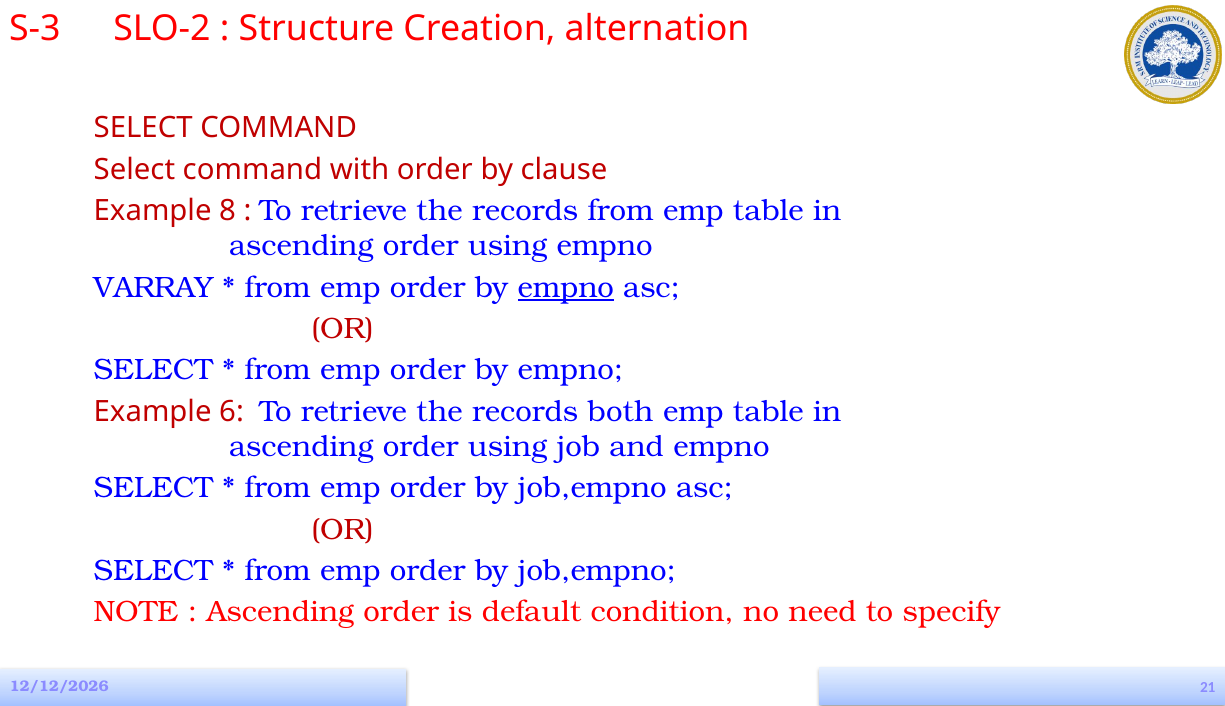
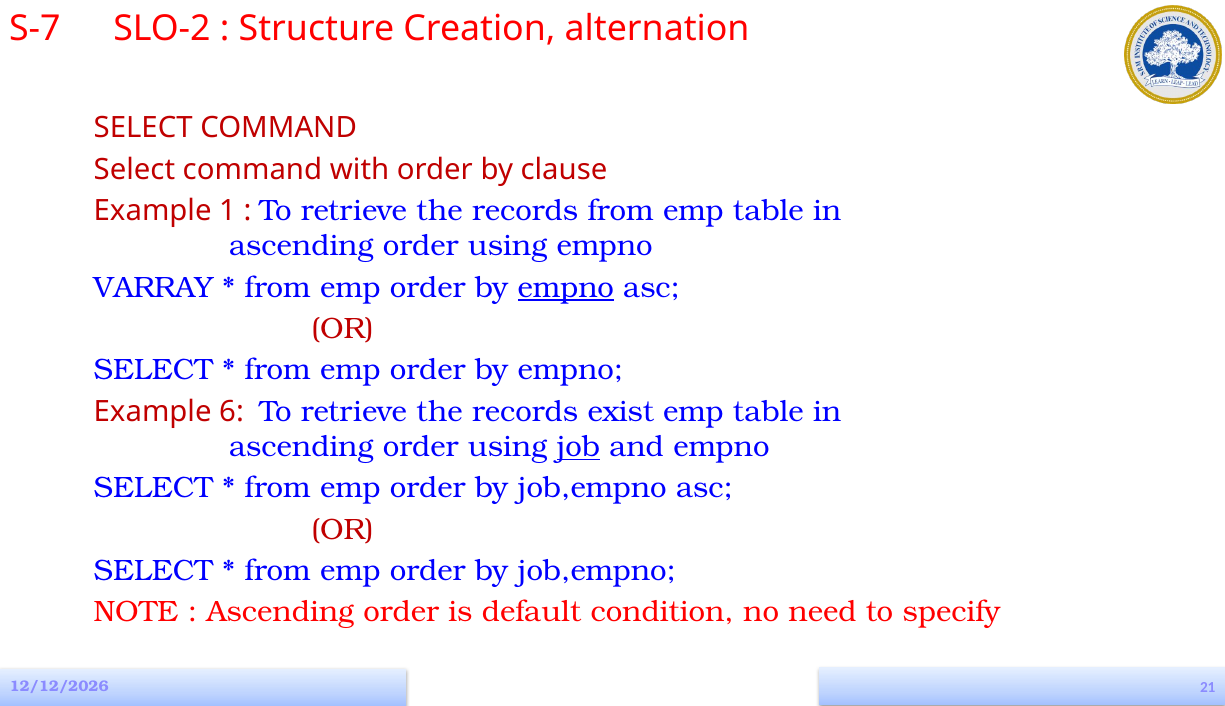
S-3: S-3 -> S-7
8: 8 -> 1
both: both -> exist
job underline: none -> present
